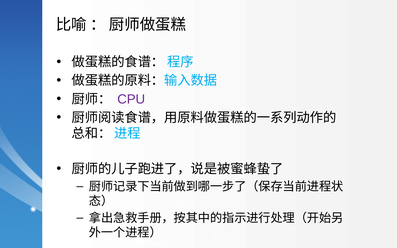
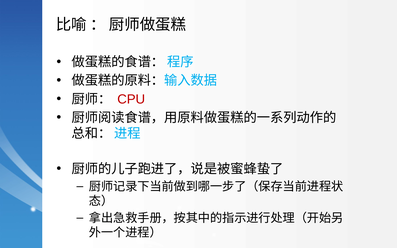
CPU colour: purple -> red
